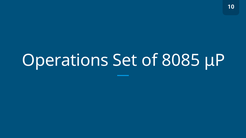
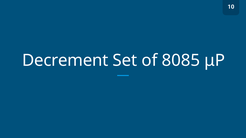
Operations: Operations -> Decrement
